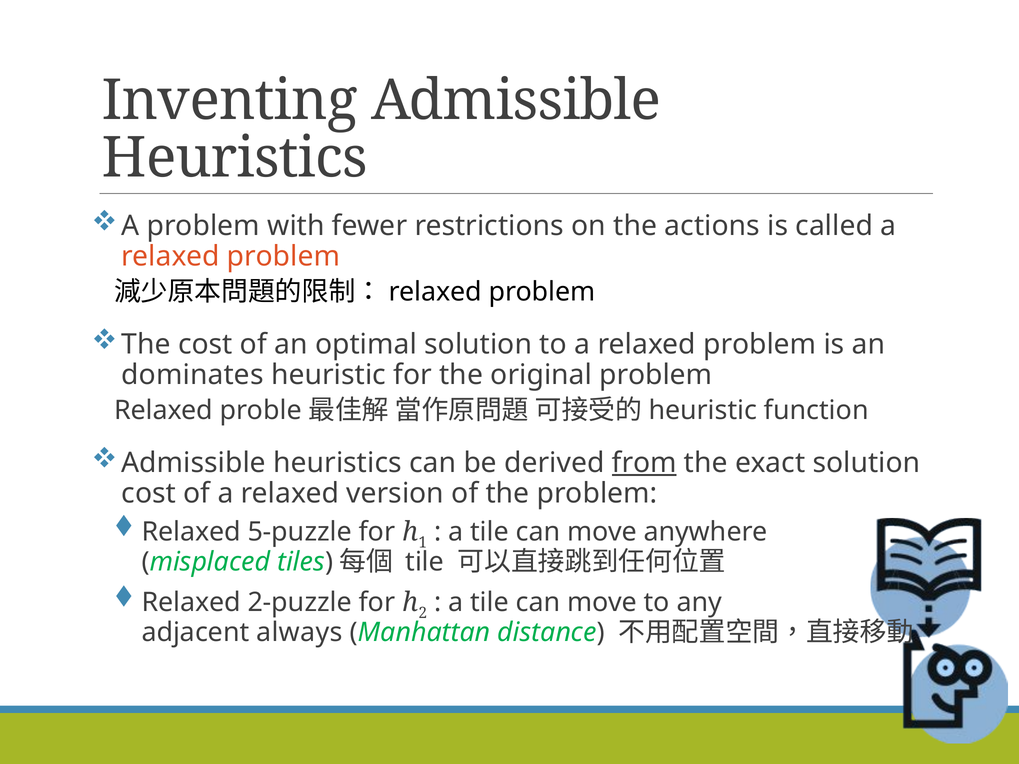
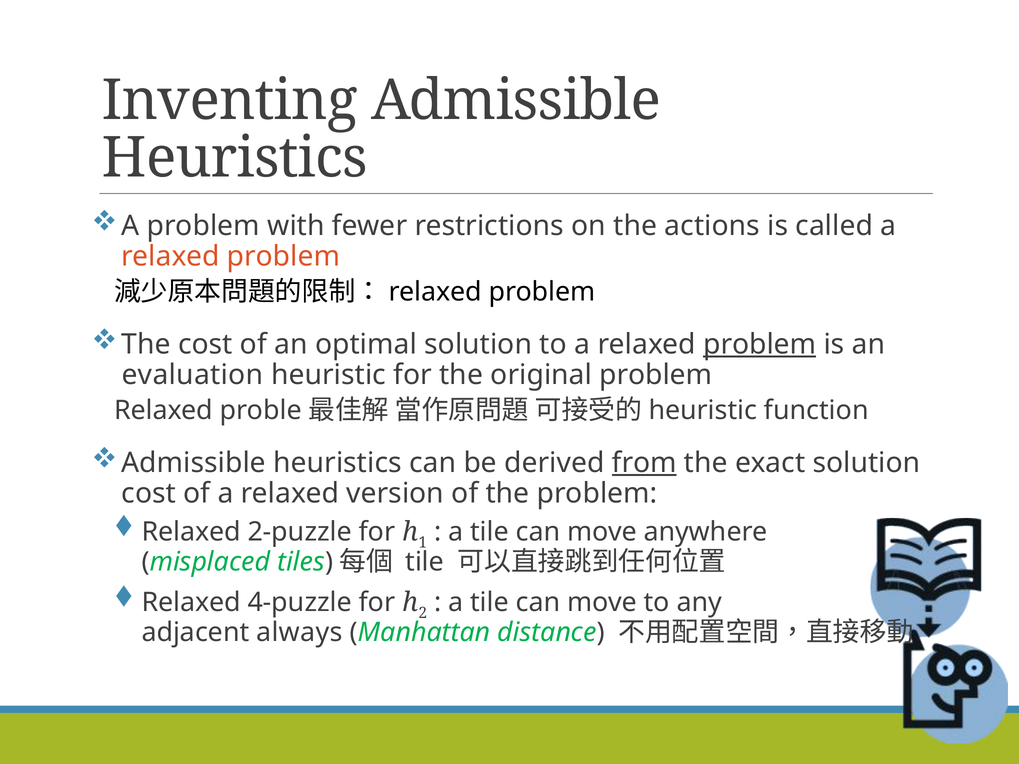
problem at (760, 344) underline: none -> present
dominates: dominates -> evaluation
5-puzzle: 5-puzzle -> 2-puzzle
2-puzzle: 2-puzzle -> 4-puzzle
